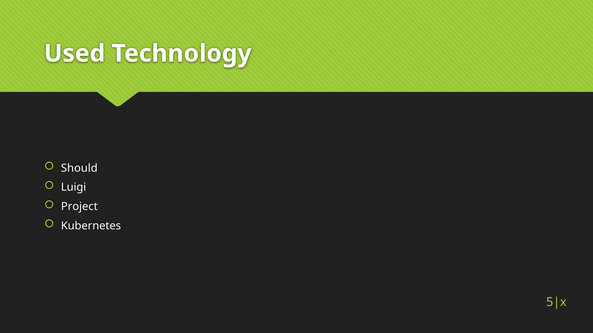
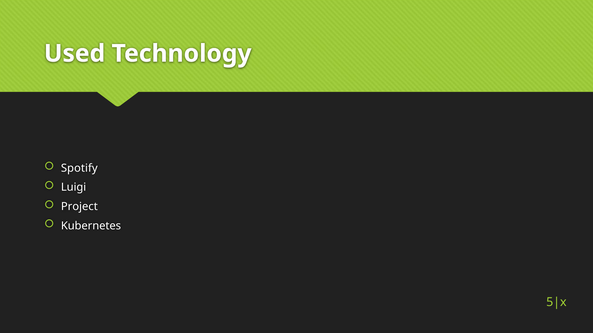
Should: Should -> Spotify
